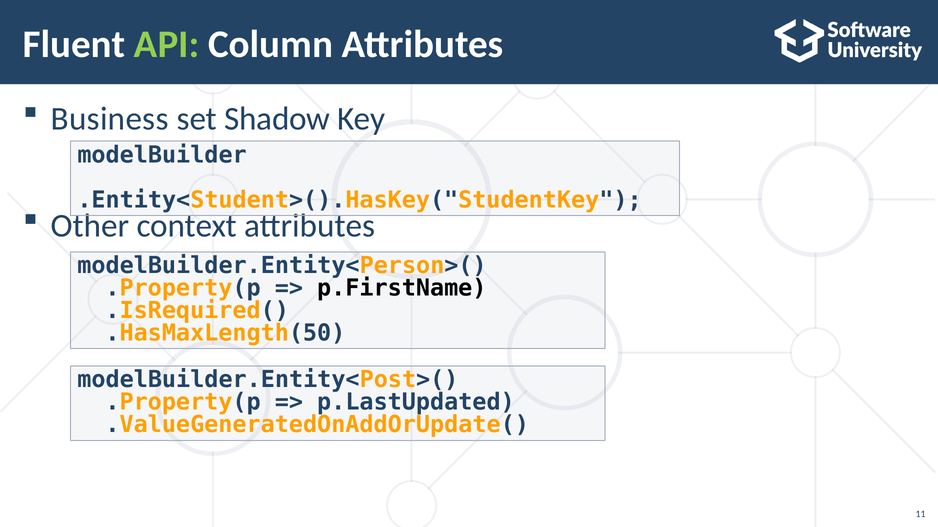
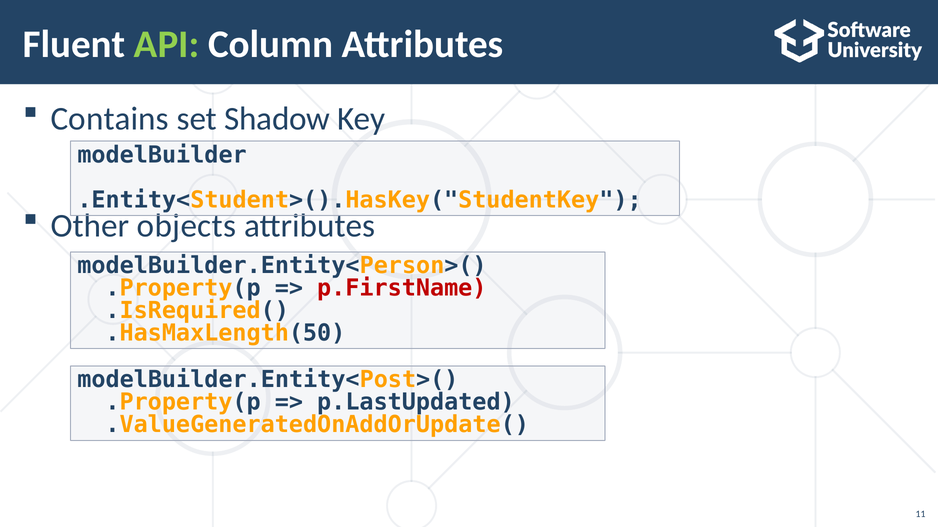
Business: Business -> Contains
context: context -> objects
p.FirstName colour: black -> red
